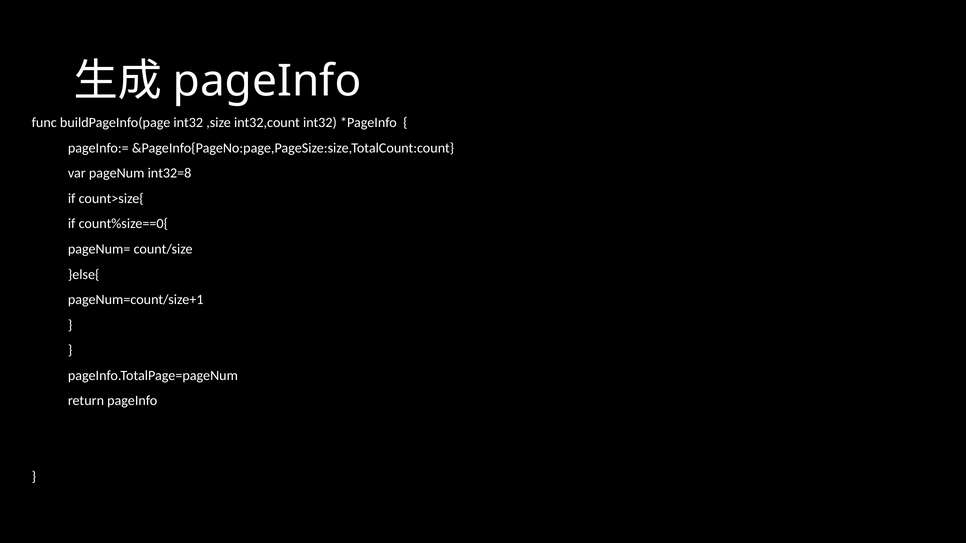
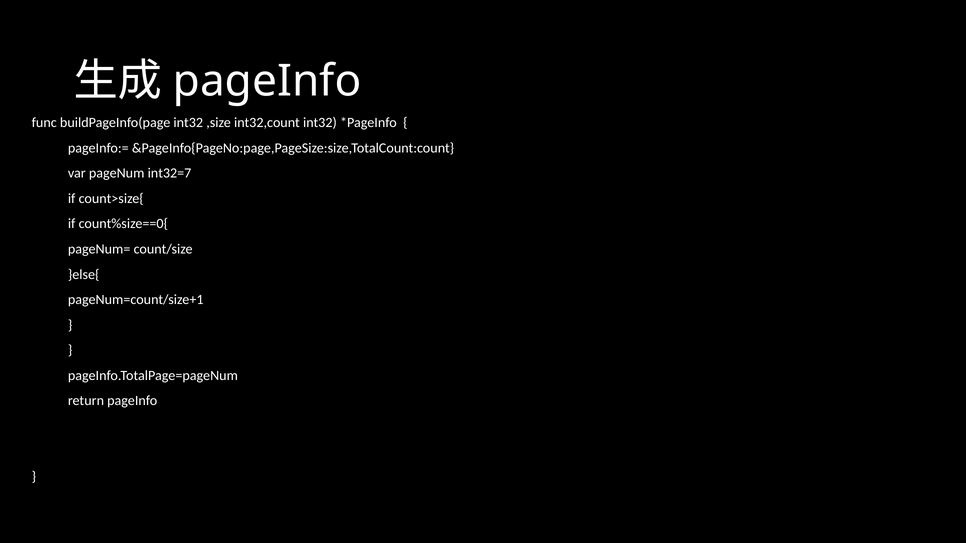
int32=8: int32=8 -> int32=7
